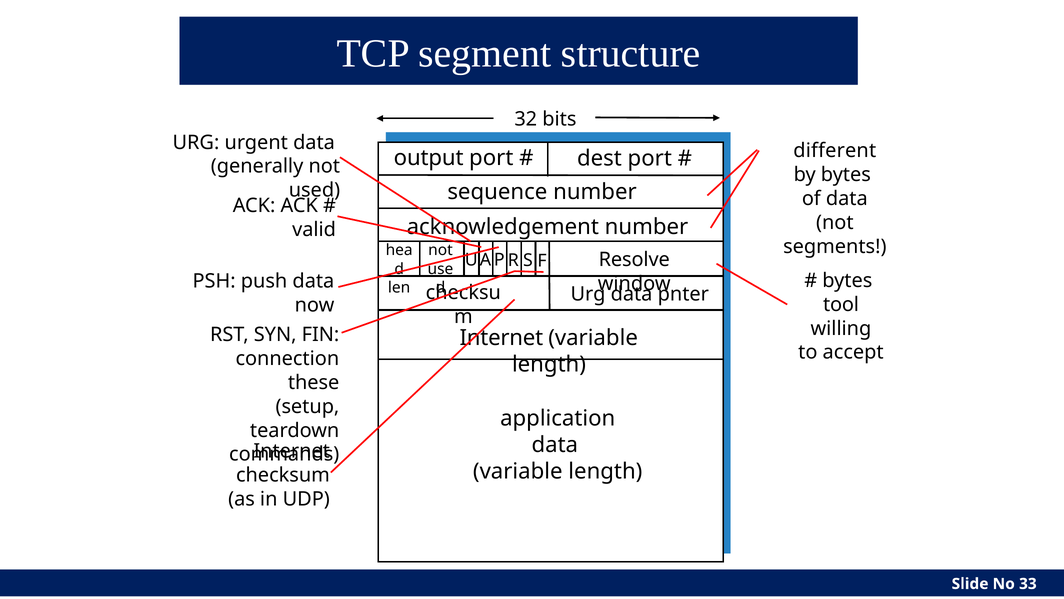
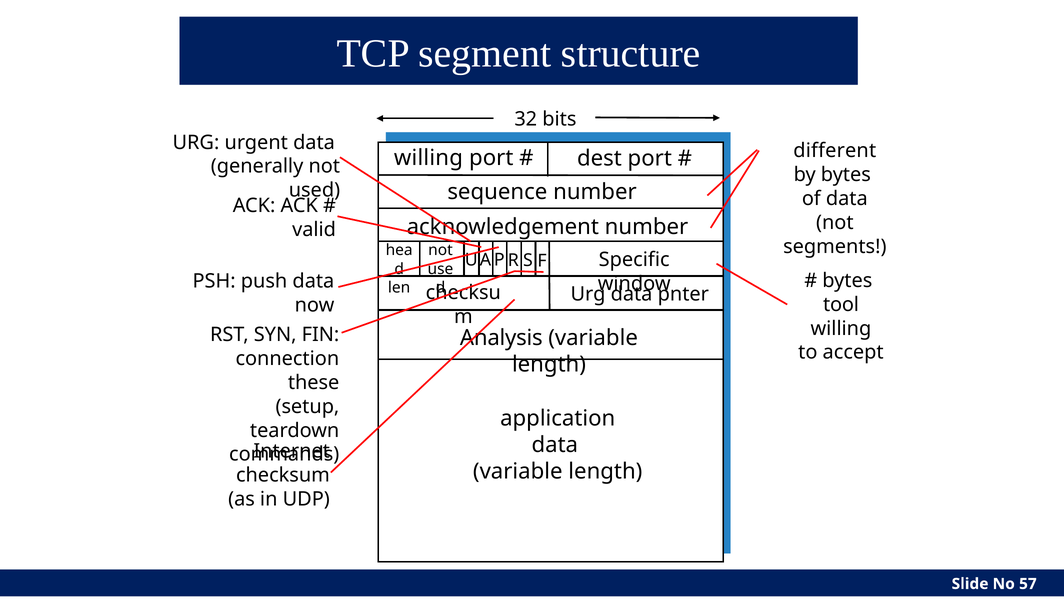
output at (429, 158): output -> willing
Resolve: Resolve -> Specific
Internet at (501, 338): Internet -> Analysis
33: 33 -> 57
